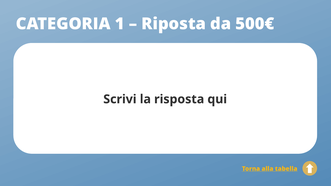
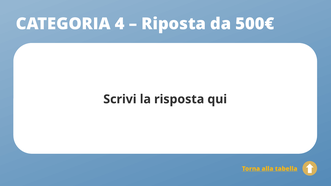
1: 1 -> 4
